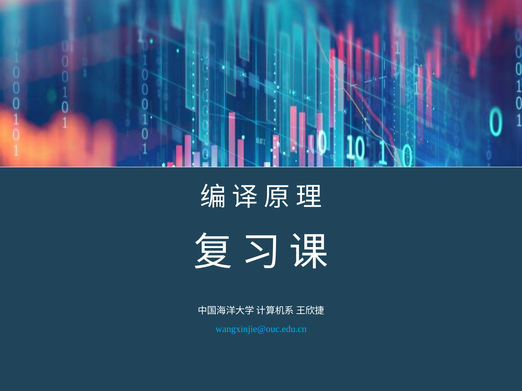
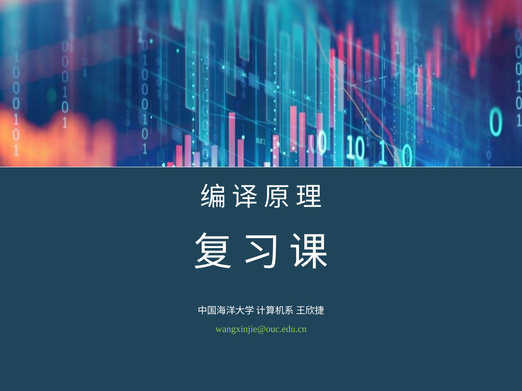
wangxinjie@ouc.edu.cn colour: light blue -> light green
